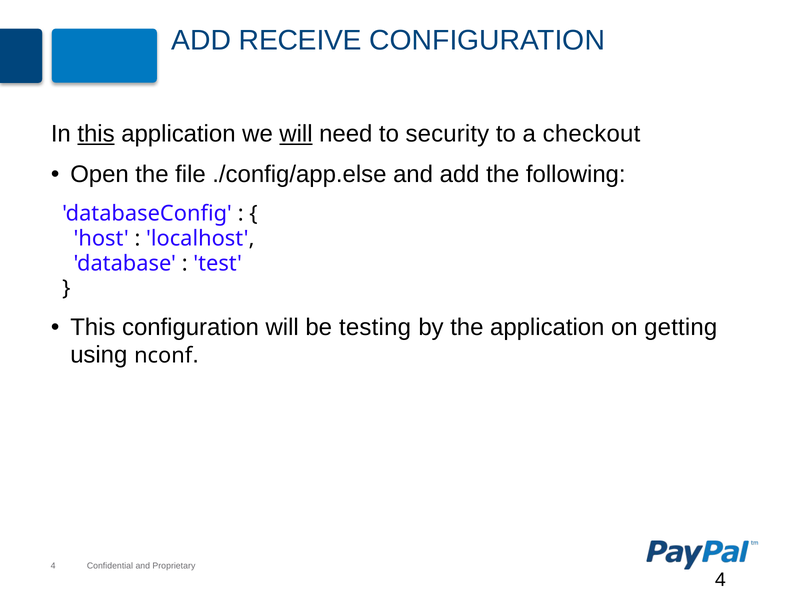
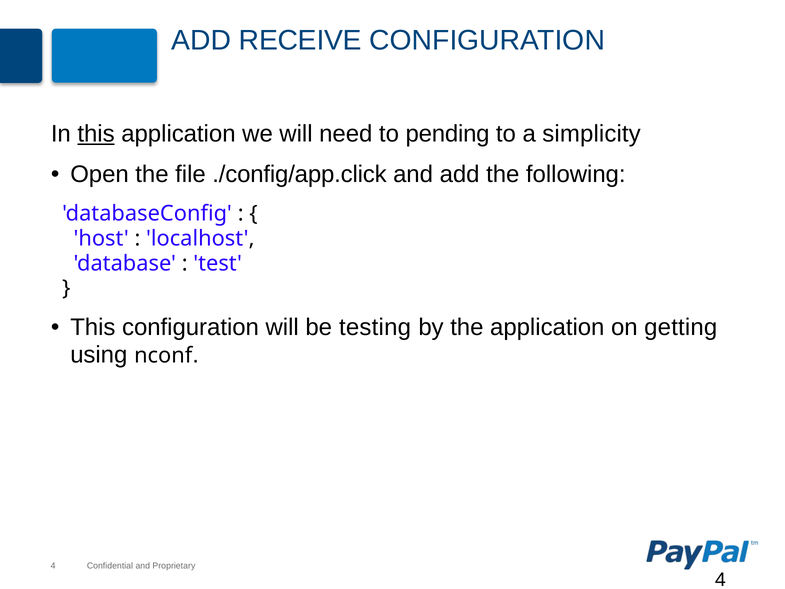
will at (296, 134) underline: present -> none
security: security -> pending
checkout: checkout -> simplicity
./config/app.else: ./config/app.else -> ./config/app.click
